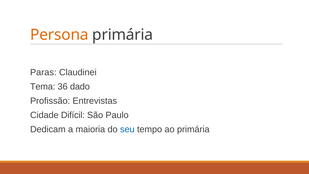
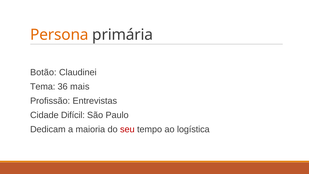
Paras: Paras -> Botão
dado: dado -> mais
seu colour: blue -> red
ao primária: primária -> logística
